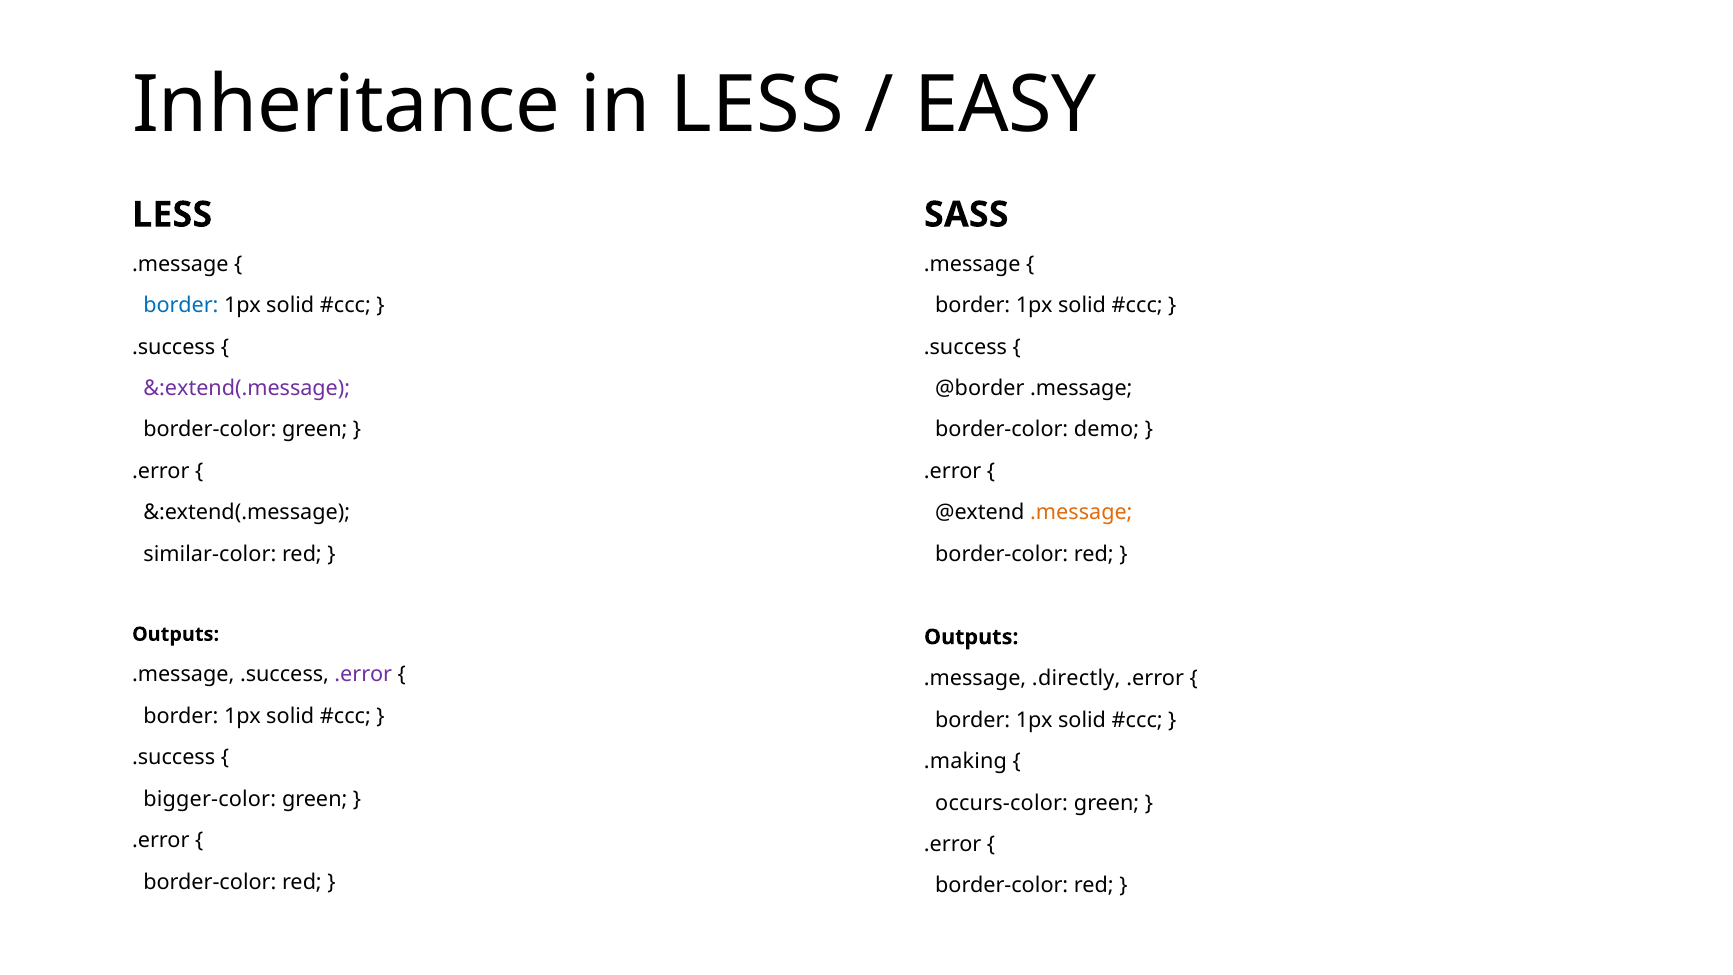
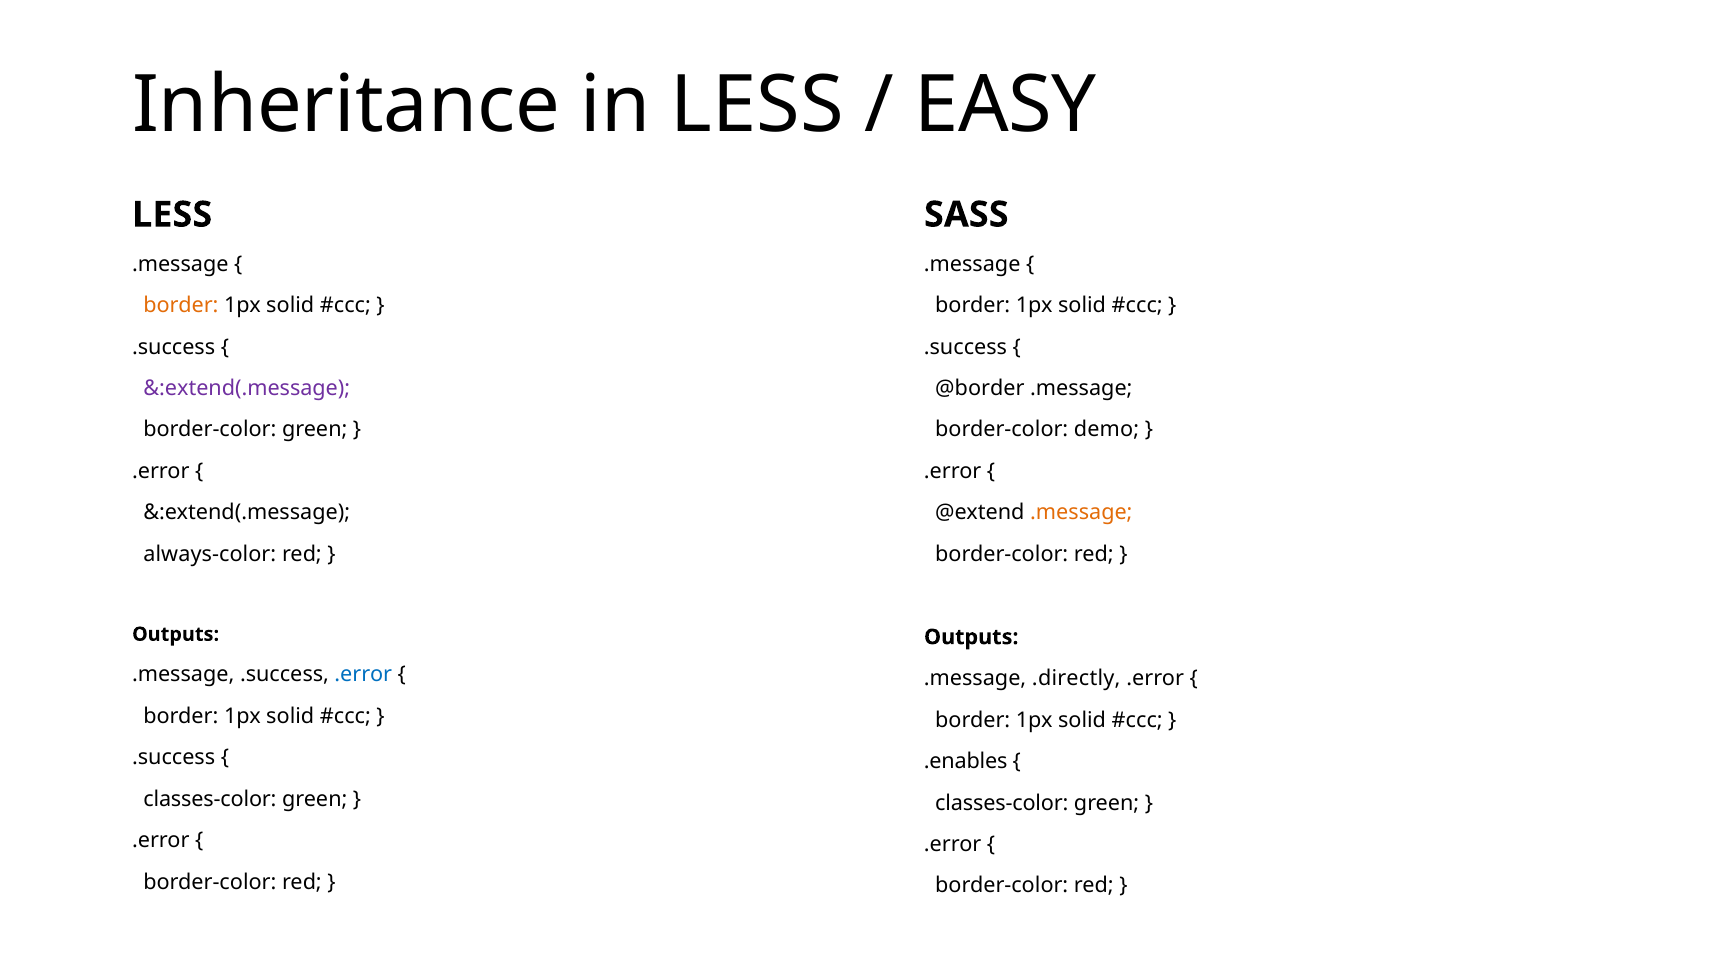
border at (181, 305) colour: blue -> orange
similar-color: similar-color -> always-color
.error at (363, 675) colour: purple -> blue
.making: .making -> .enables
bigger-color at (210, 799): bigger-color -> classes-color
occurs-color at (1002, 803): occurs-color -> classes-color
